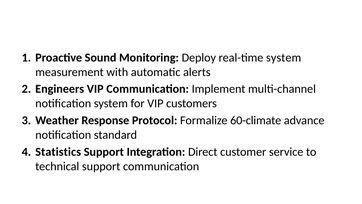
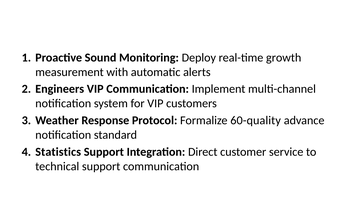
real-time system: system -> growth
60-climate: 60-climate -> 60-quality
